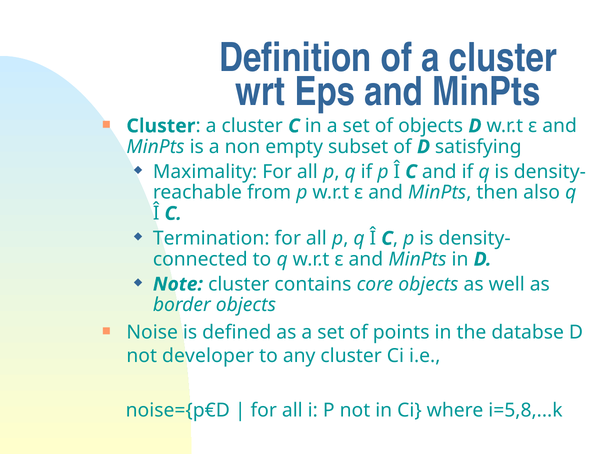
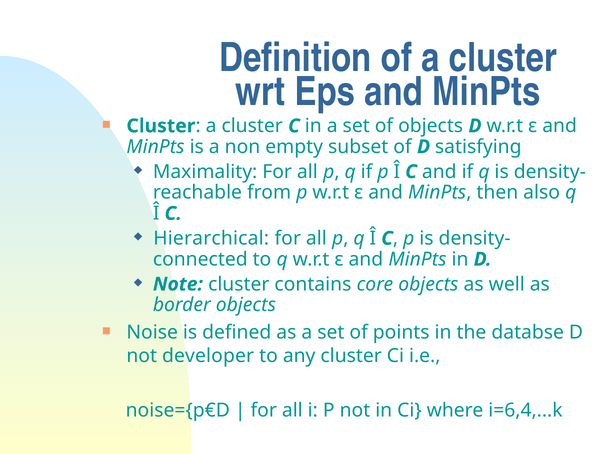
Termination: Termination -> Hierarchical
i=5,8,...k: i=5,8,...k -> i=6,4,...k
